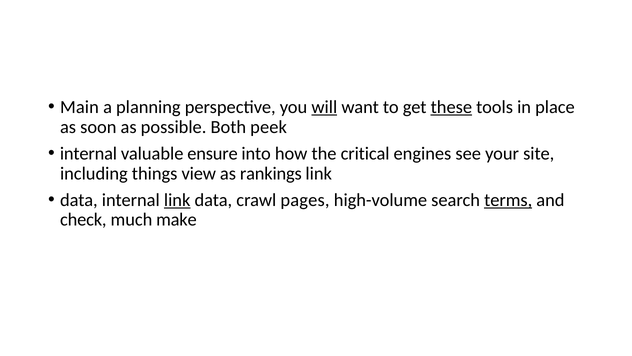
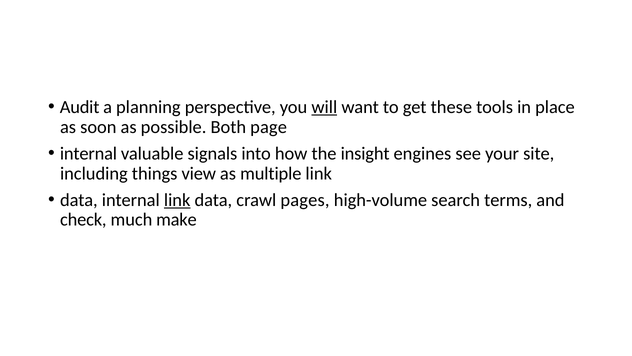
Main: Main -> Audit
these underline: present -> none
peek: peek -> page
ensure: ensure -> signals
critical: critical -> insight
rankings: rankings -> multiple
terms underline: present -> none
